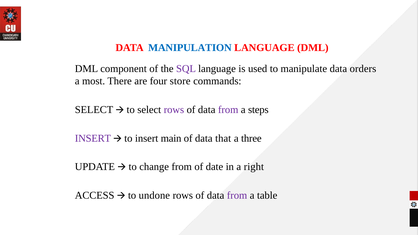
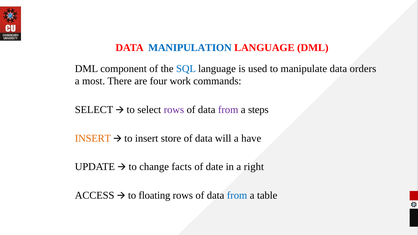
SQL colour: purple -> blue
store: store -> work
INSERT at (93, 138) colour: purple -> orange
main: main -> store
that: that -> will
three: three -> have
change from: from -> facts
undone: undone -> floating
from at (237, 195) colour: purple -> blue
